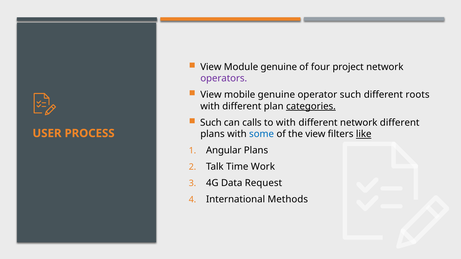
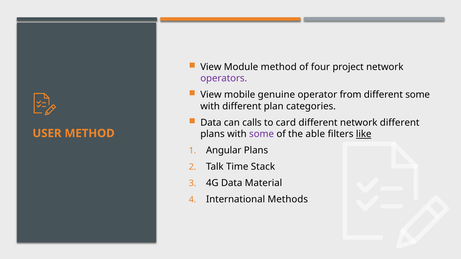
Module genuine: genuine -> method
operator such: such -> from
different roots: roots -> some
categories underline: present -> none
Such at (211, 123): Such -> Data
to with: with -> card
USER PROCESS: PROCESS -> METHOD
some at (262, 134) colour: blue -> purple
the view: view -> able
Work: Work -> Stack
Request: Request -> Material
